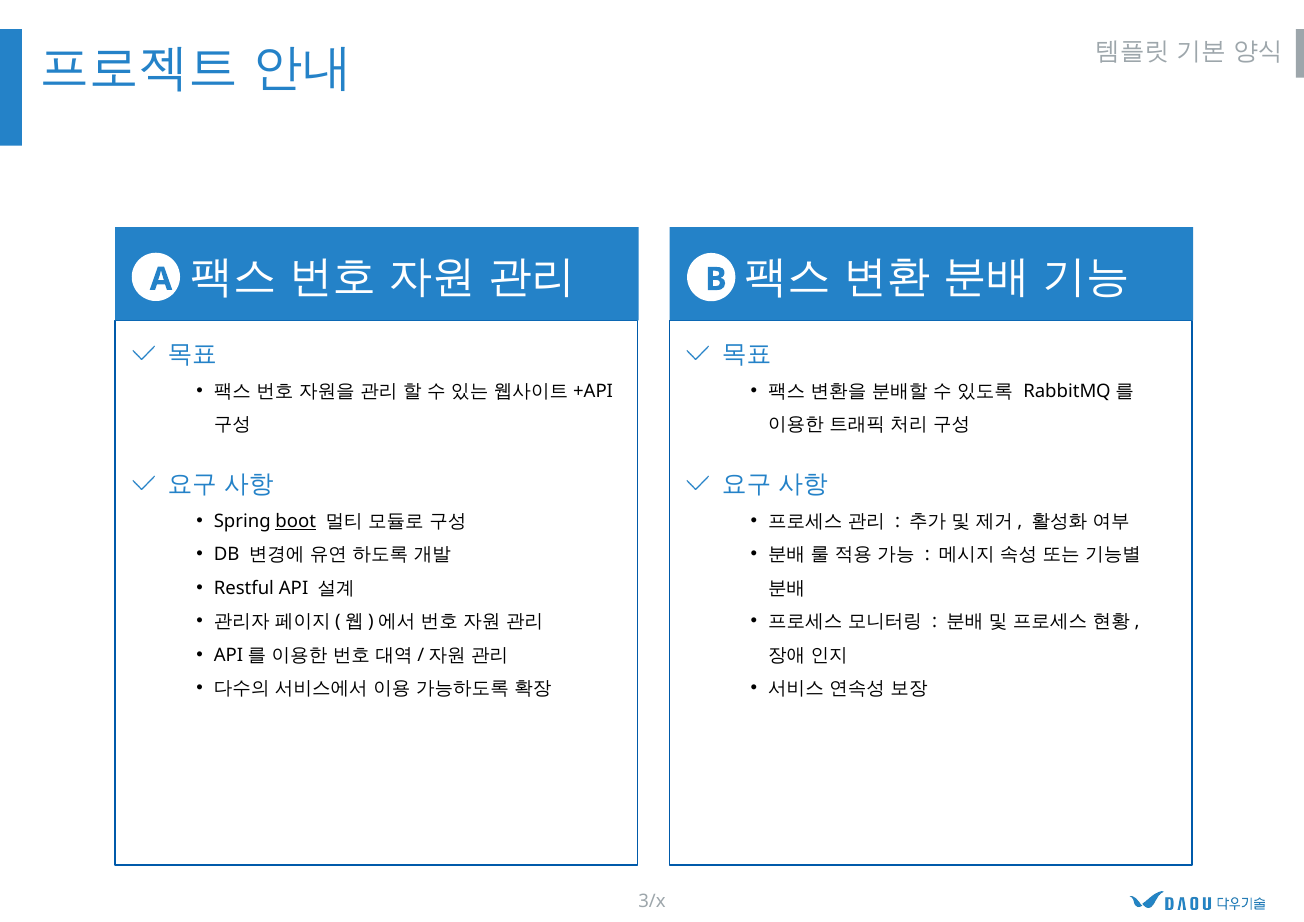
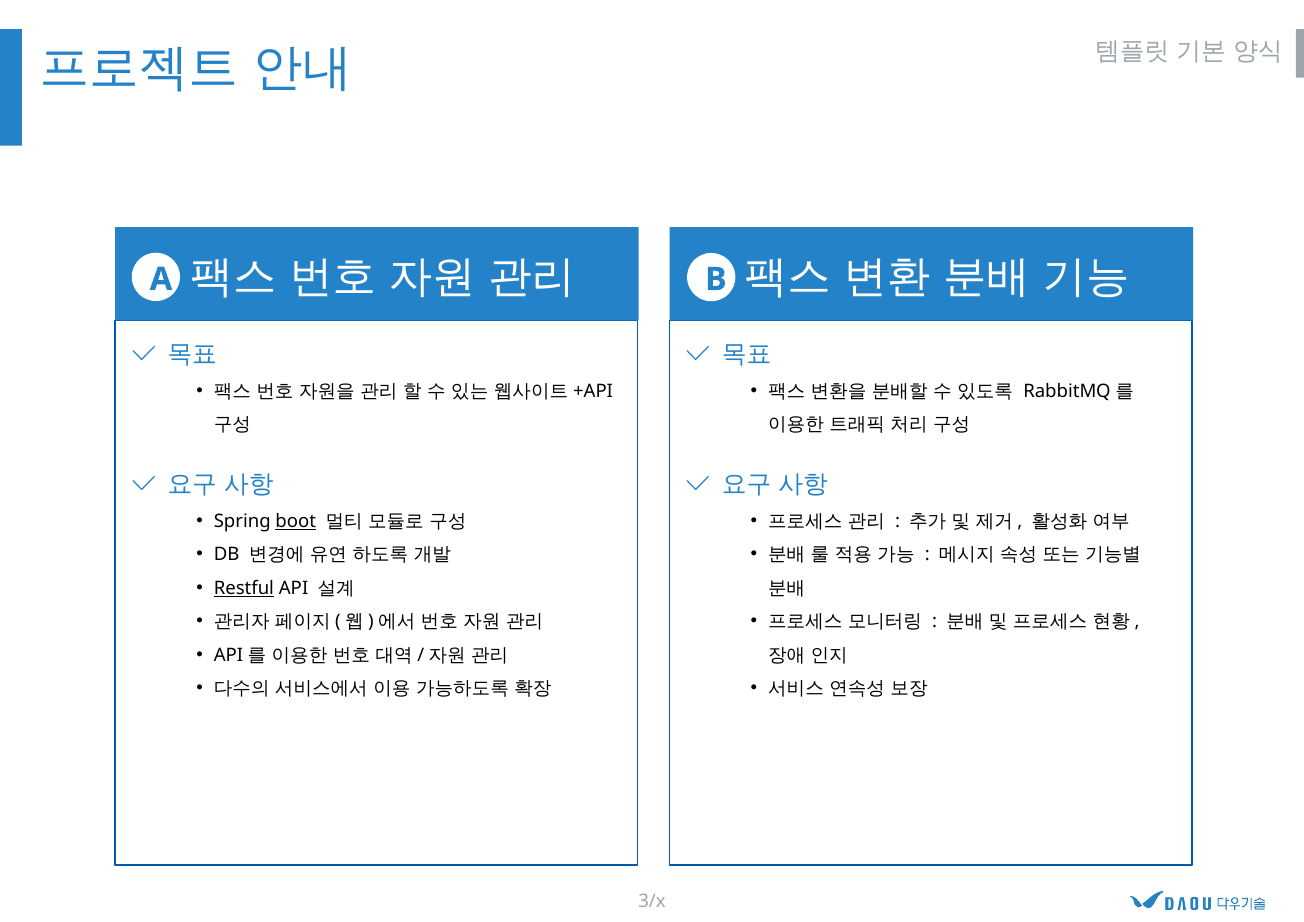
Restful underline: none -> present
